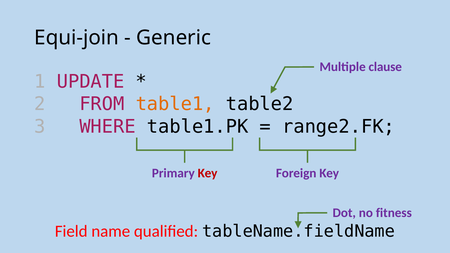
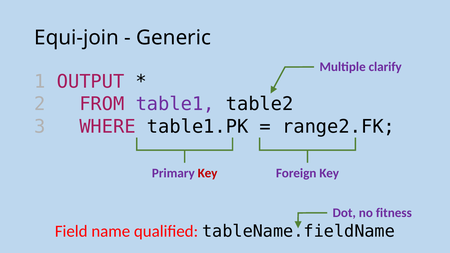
clause: clause -> clarify
UPDATE: UPDATE -> OUTPUT
table1 colour: orange -> purple
